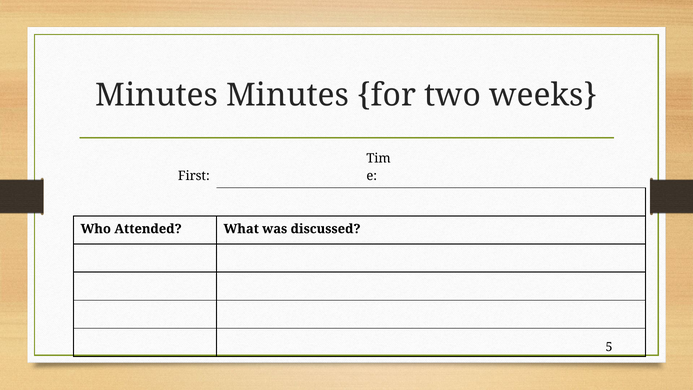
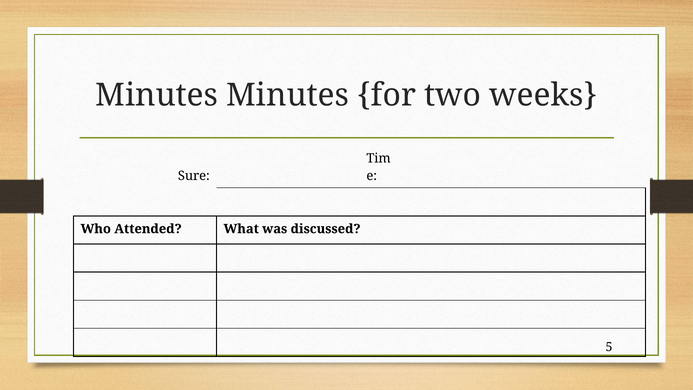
First: First -> Sure
